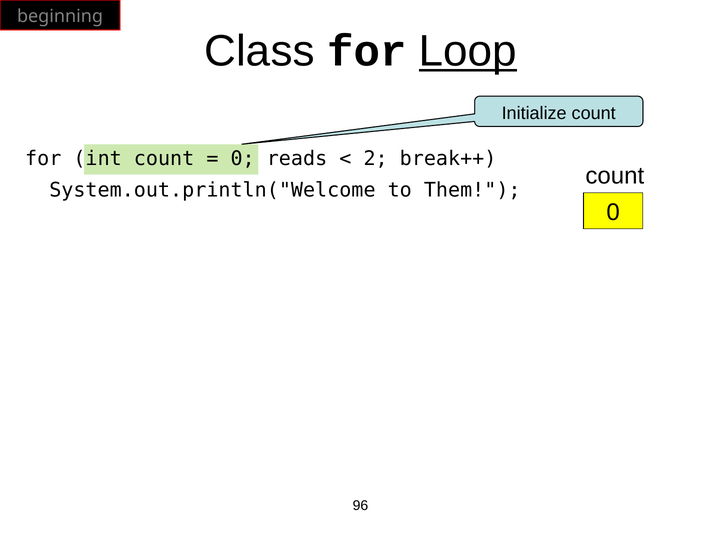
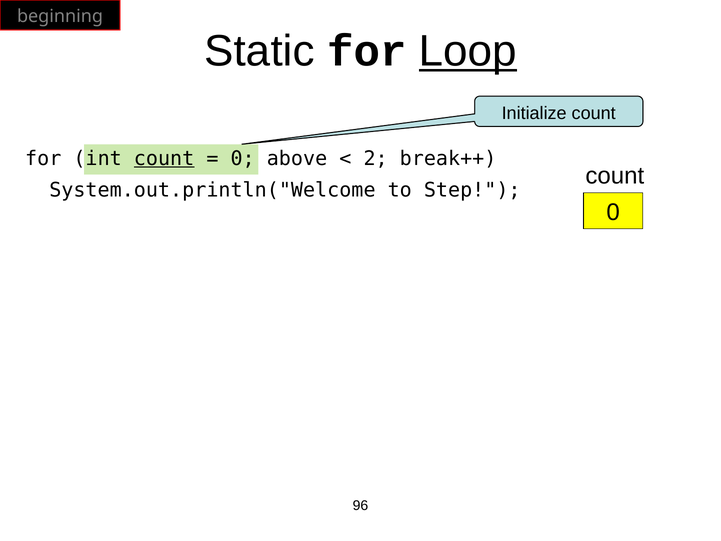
Class: Class -> Static
count at (164, 158) underline: none -> present
reads: reads -> above
Them: Them -> Step
